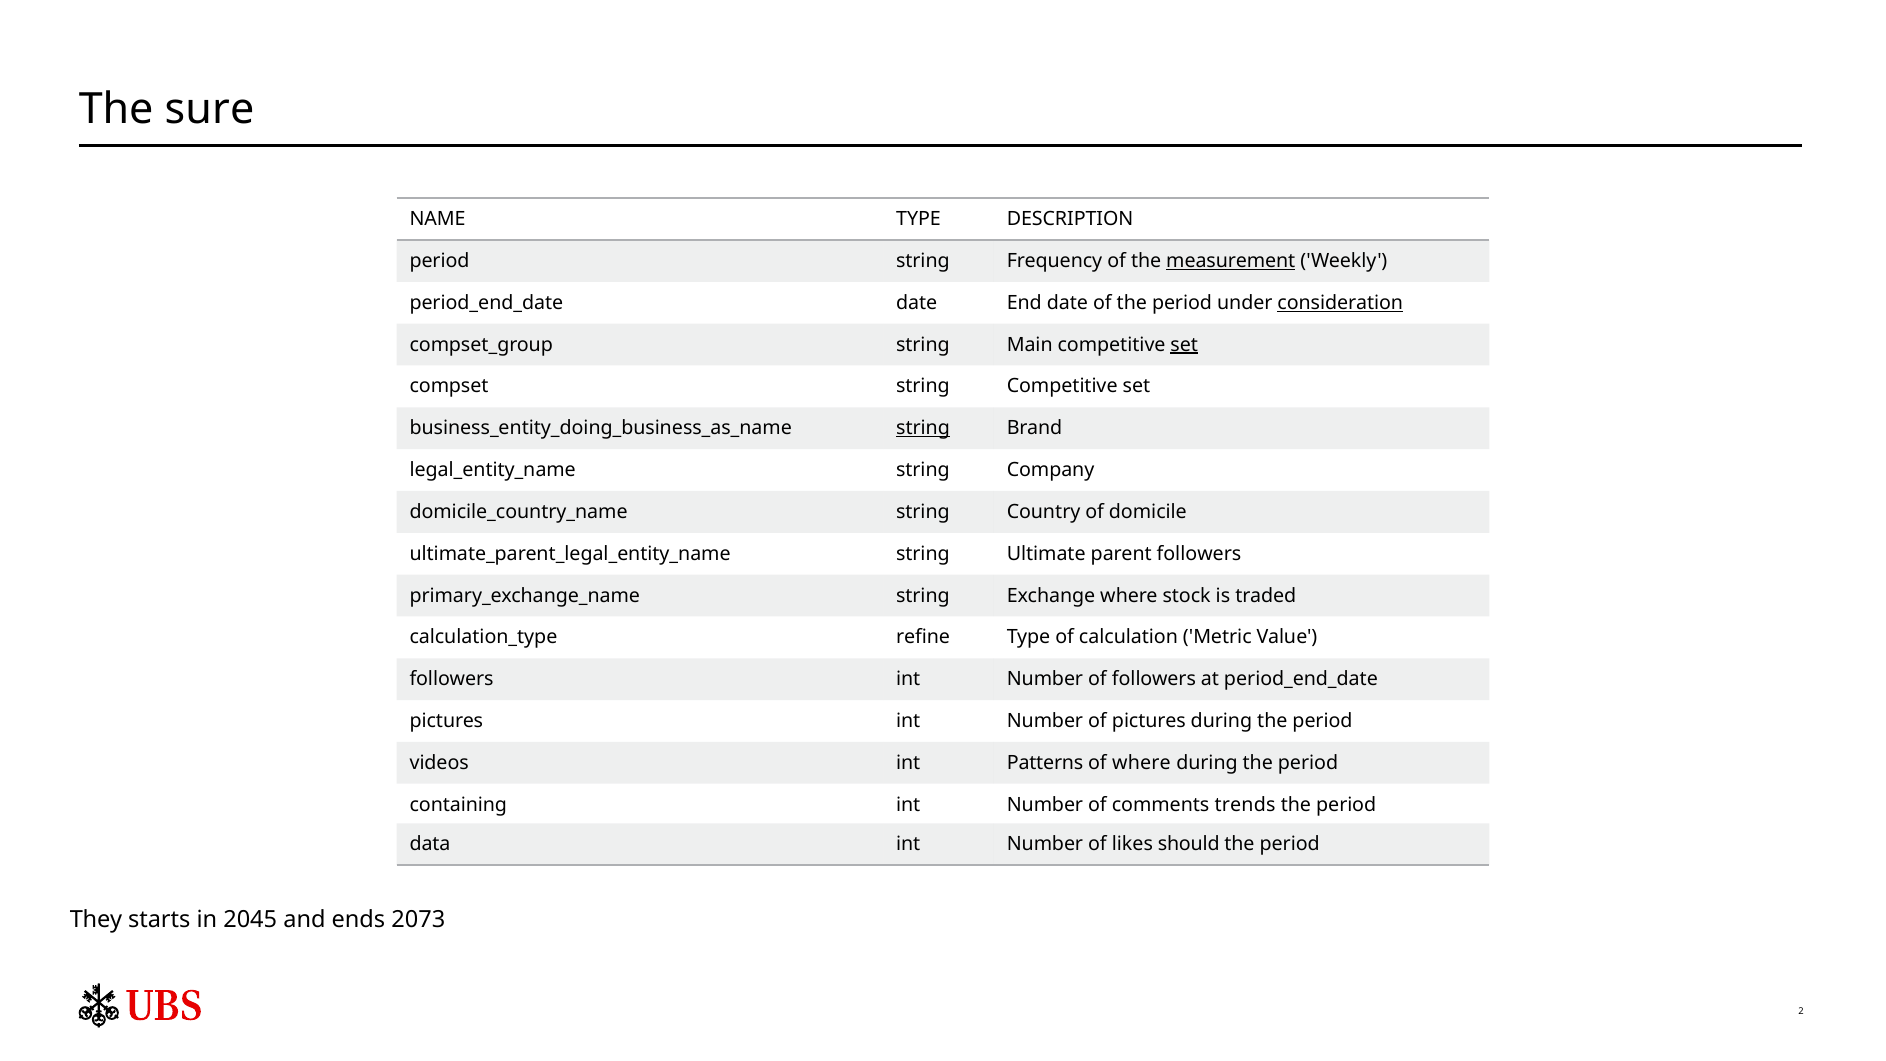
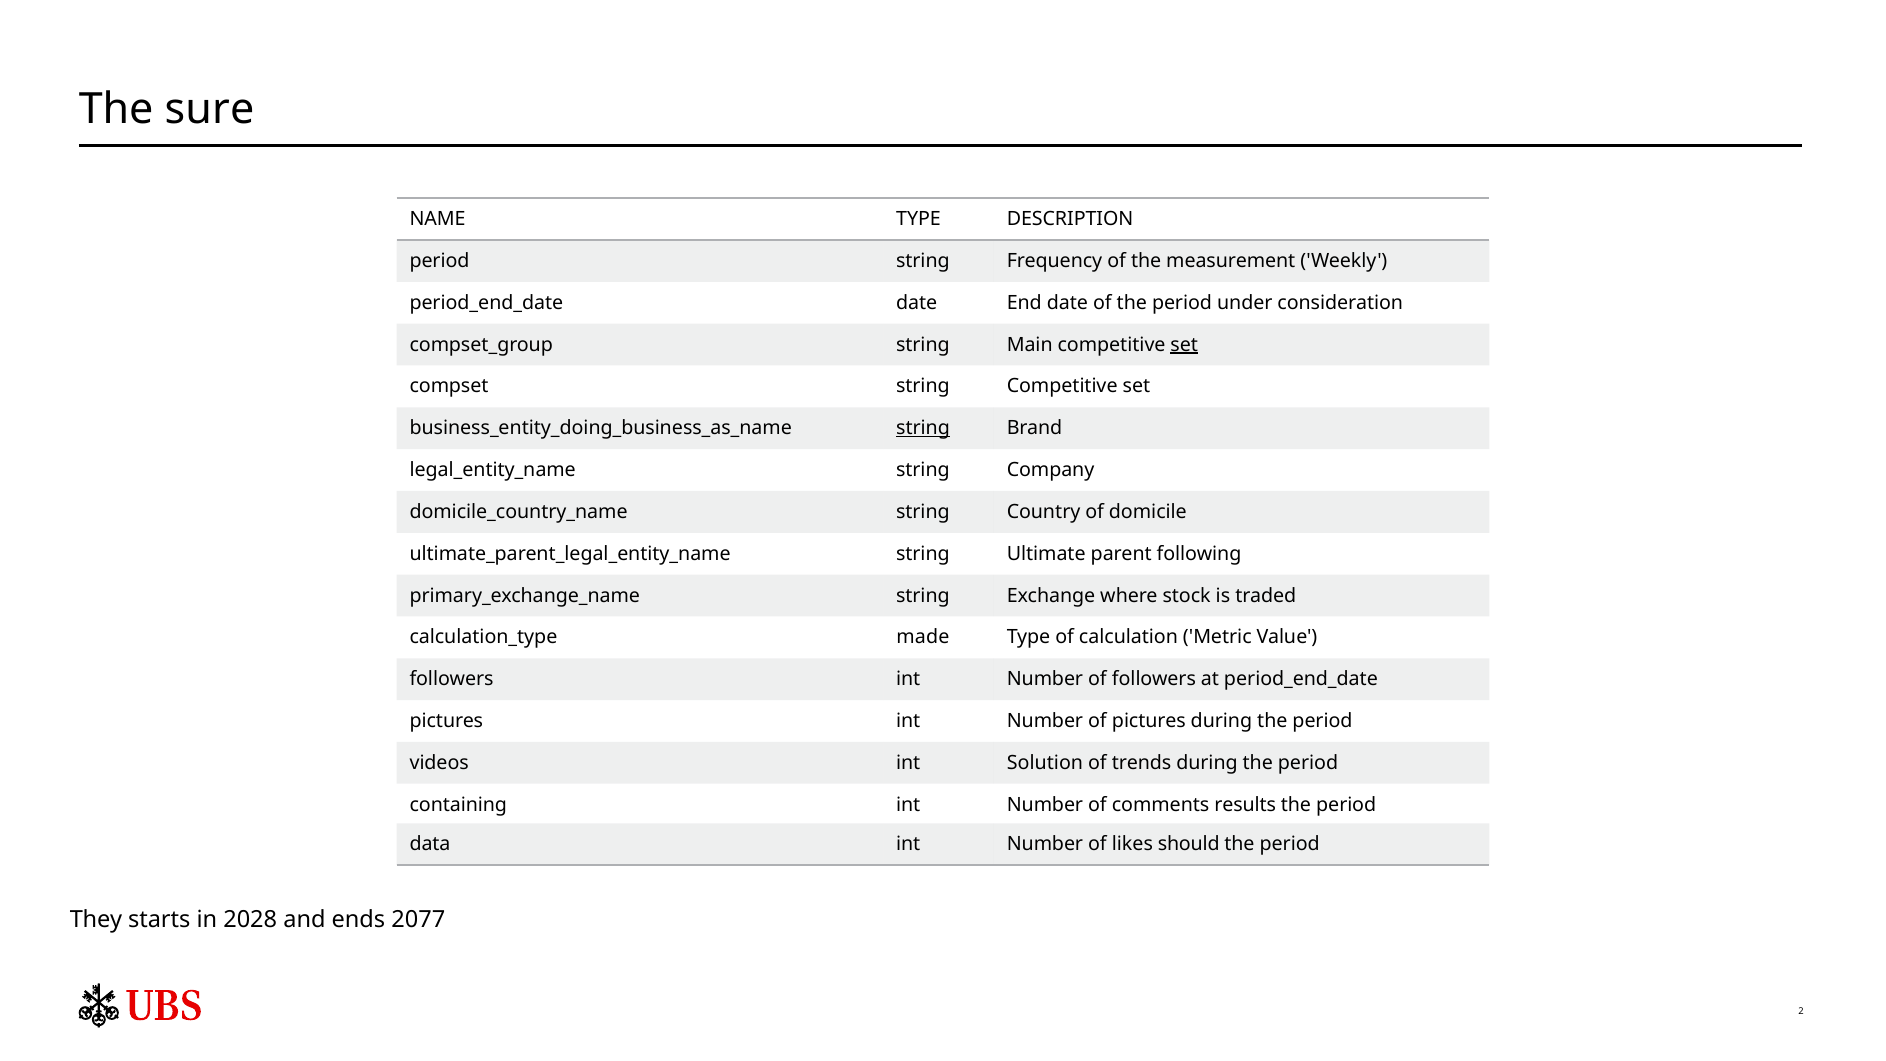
measurement underline: present -> none
consideration underline: present -> none
parent followers: followers -> following
refine: refine -> made
Patterns: Patterns -> Solution
of where: where -> trends
trends: trends -> results
2045: 2045 -> 2028
2073: 2073 -> 2077
